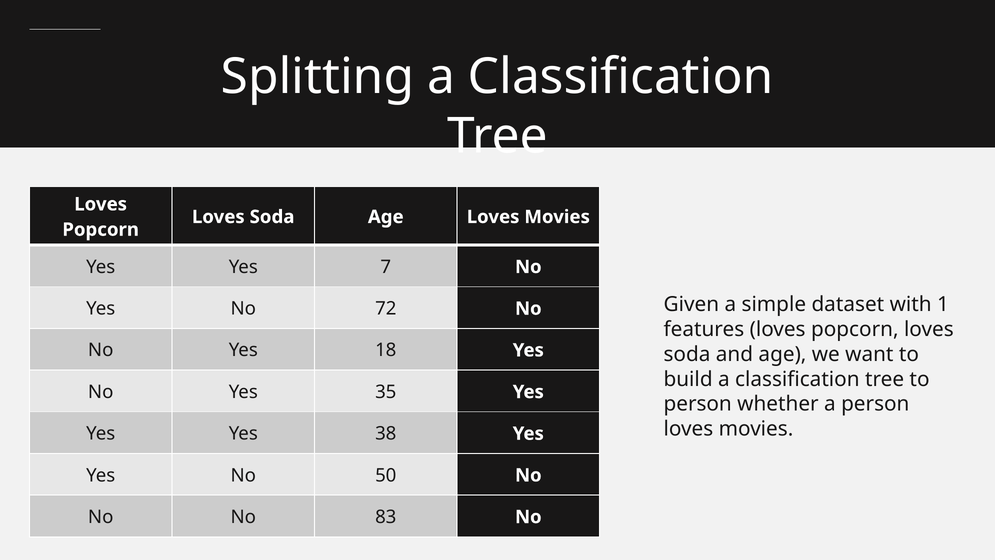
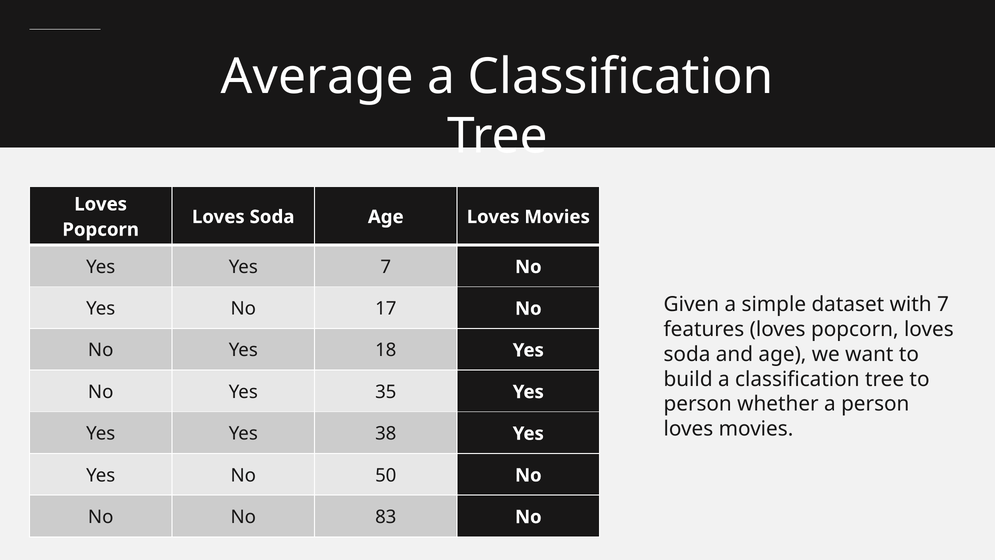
Splitting: Splitting -> Average
with 1: 1 -> 7
72: 72 -> 17
